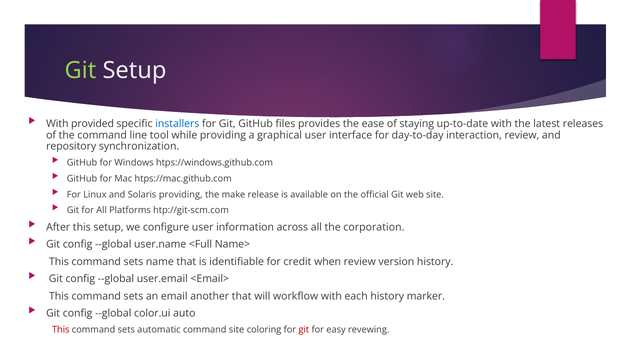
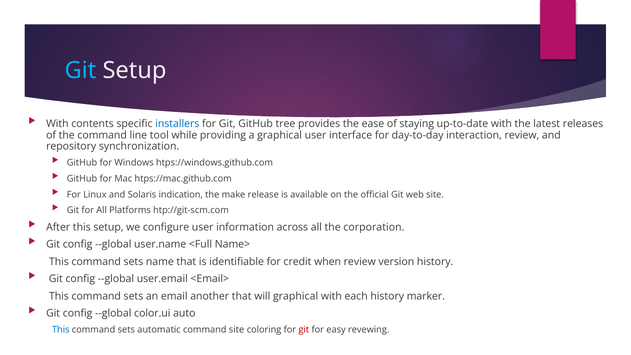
Git at (80, 70) colour: light green -> light blue
provided: provided -> contents
files: files -> tree
Solaris providing: providing -> indication
will workflow: workflow -> graphical
This at (61, 330) colour: red -> blue
